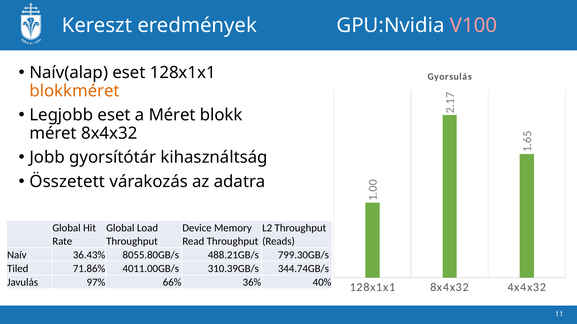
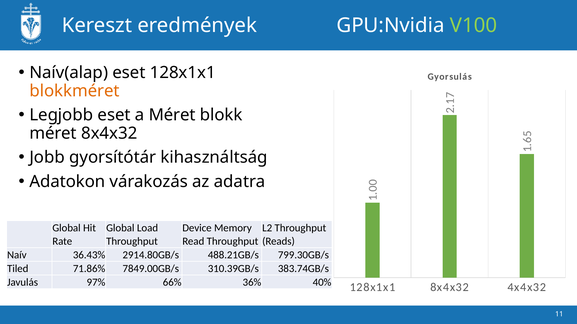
V100 colour: pink -> light green
Összetett: Összetett -> Adatokon
8055.80GB/s: 8055.80GB/s -> 2914.80GB/s
4011.00GB/s: 4011.00GB/s -> 7849.00GB/s
344.74GB/s: 344.74GB/s -> 383.74GB/s
